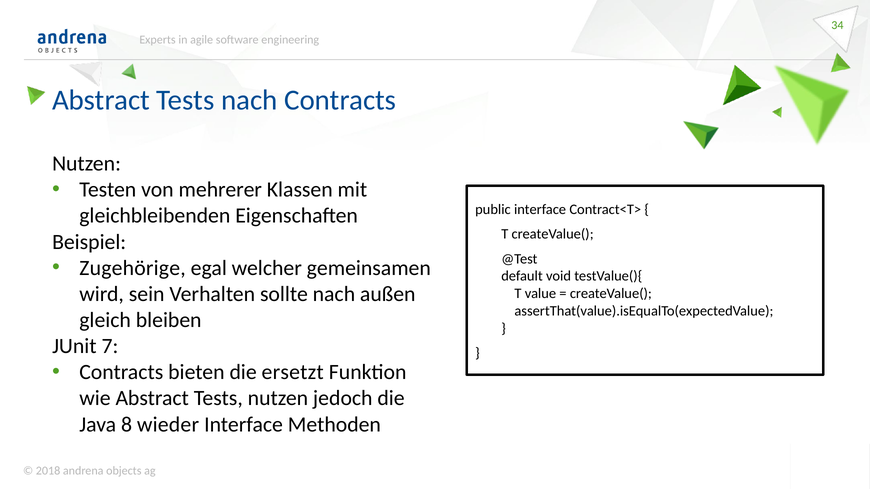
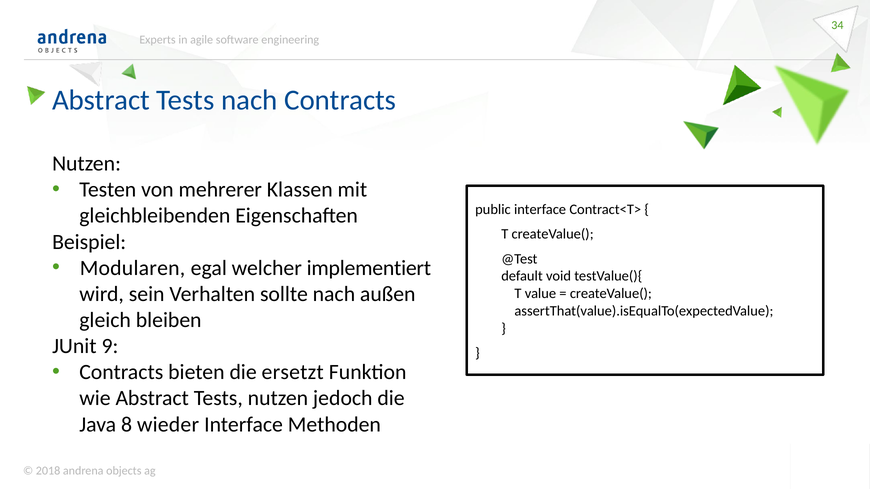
Zugehörige: Zugehörige -> Modularen
gemeinsamen: gemeinsamen -> implementiert
7: 7 -> 9
